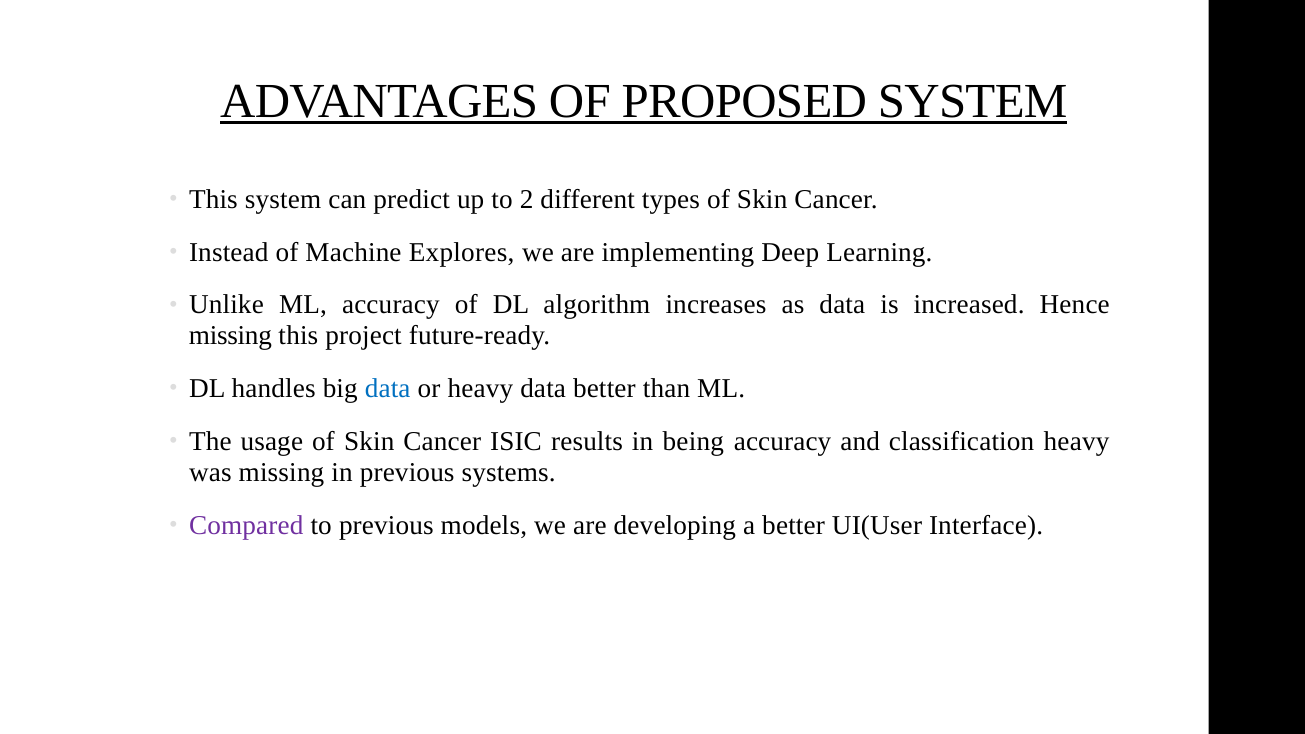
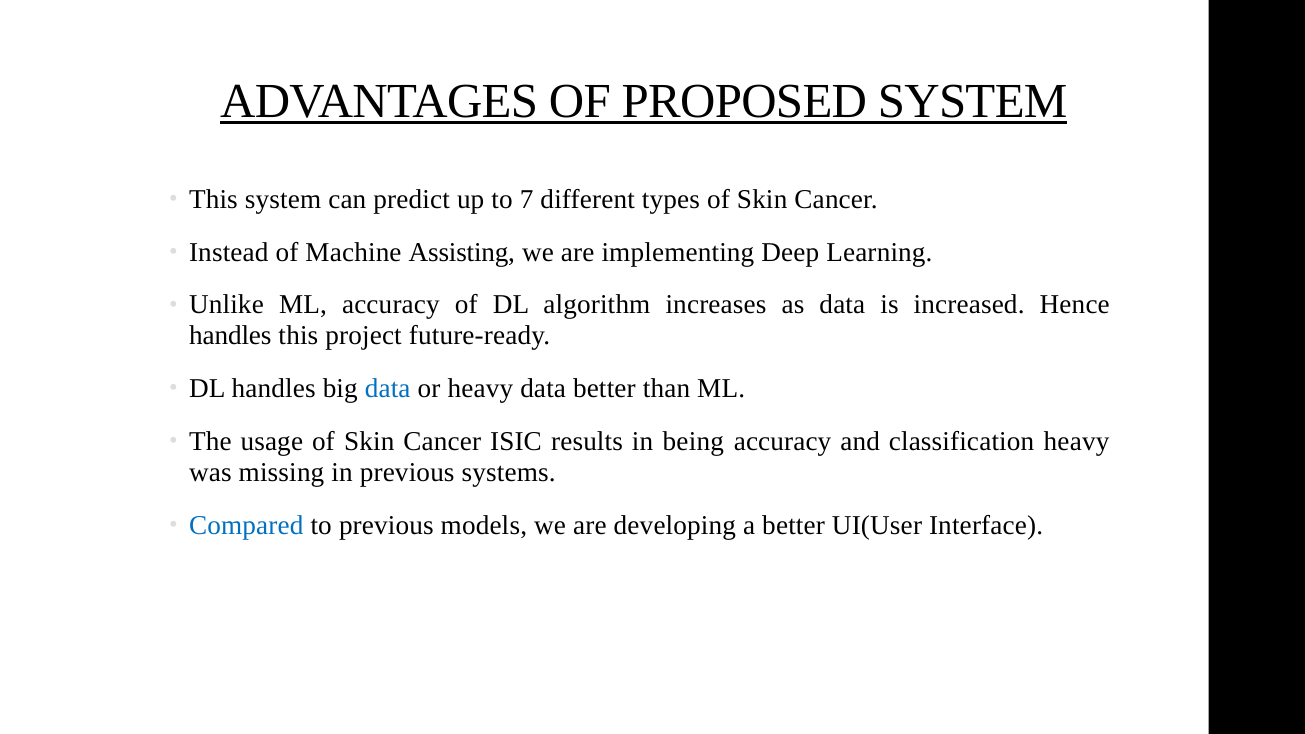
2: 2 -> 7
Explores: Explores -> Assisting
missing at (230, 336): missing -> handles
Compared colour: purple -> blue
